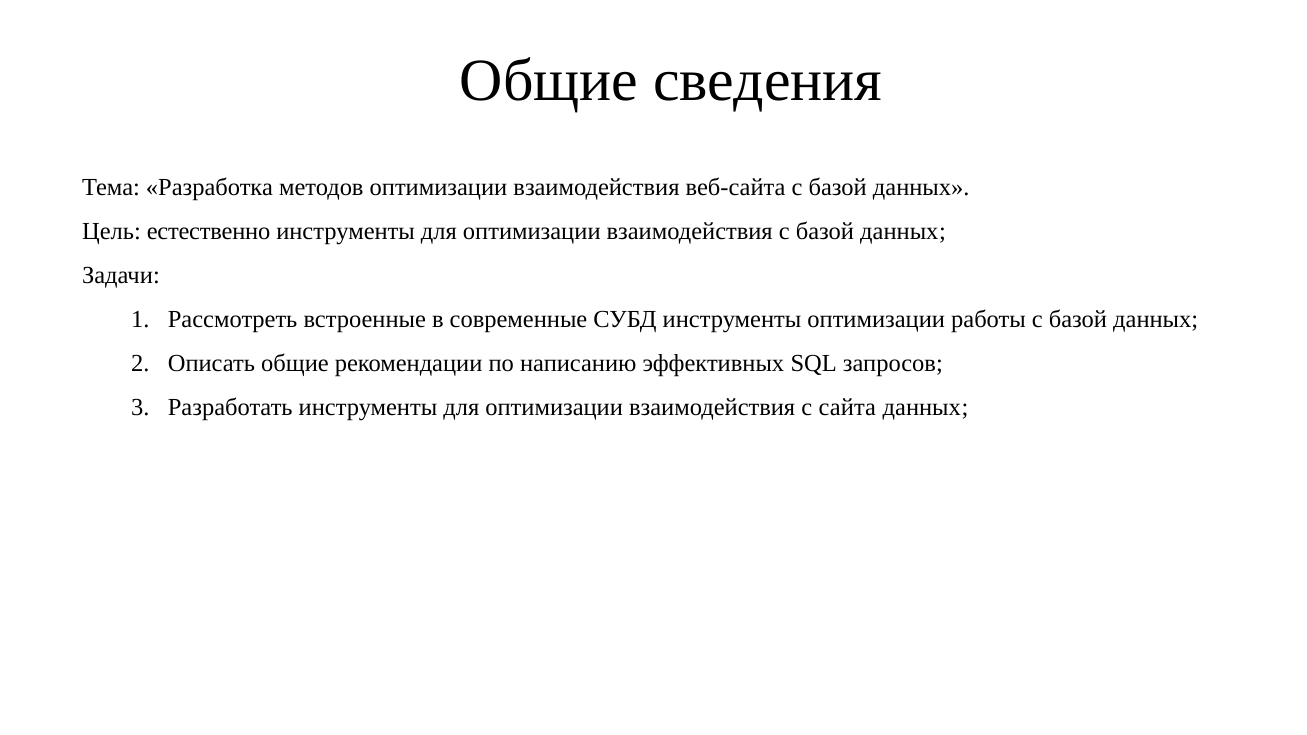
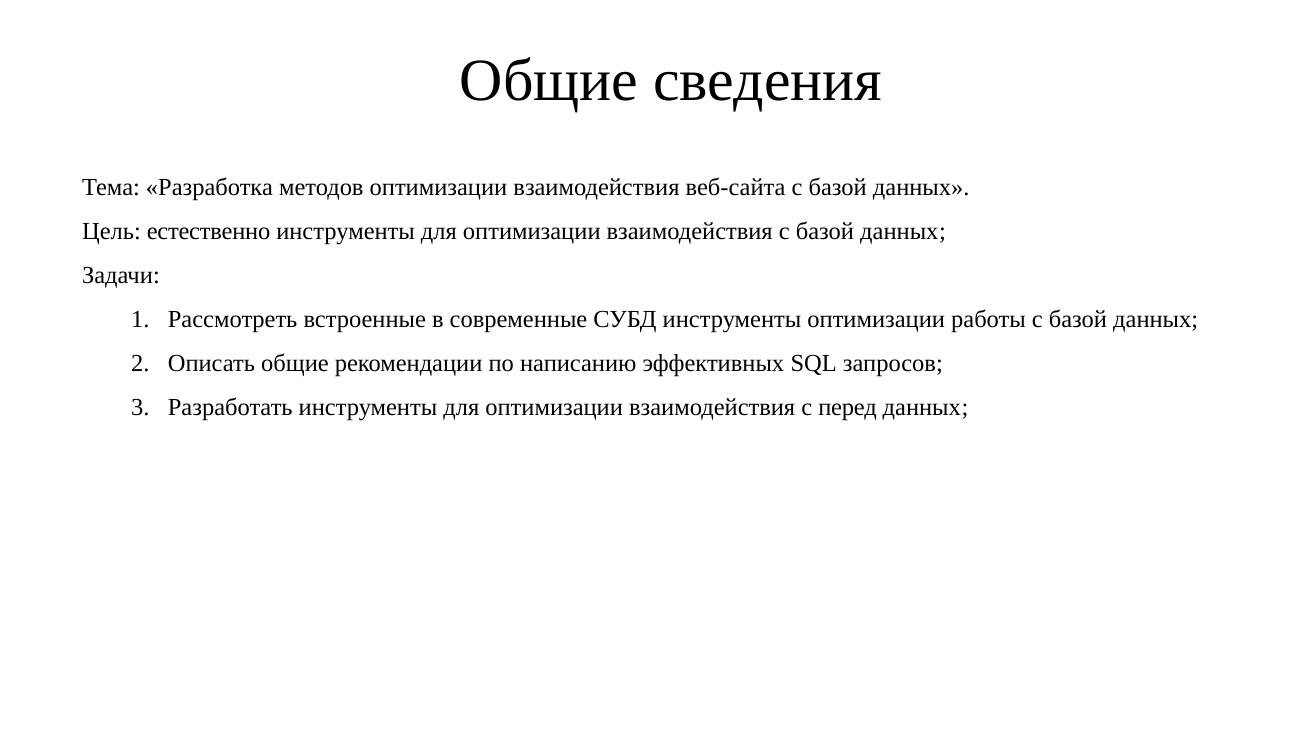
сайта: сайта -> перед
